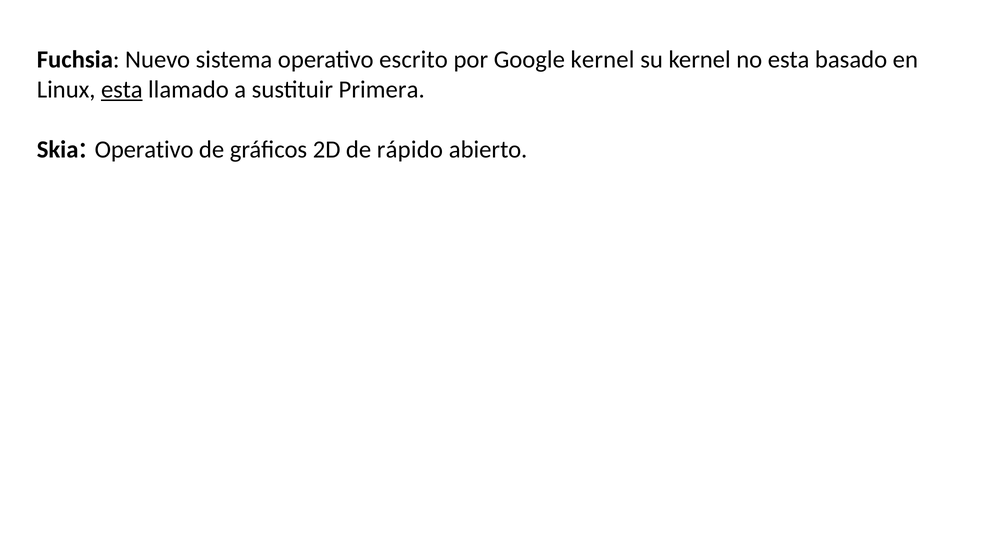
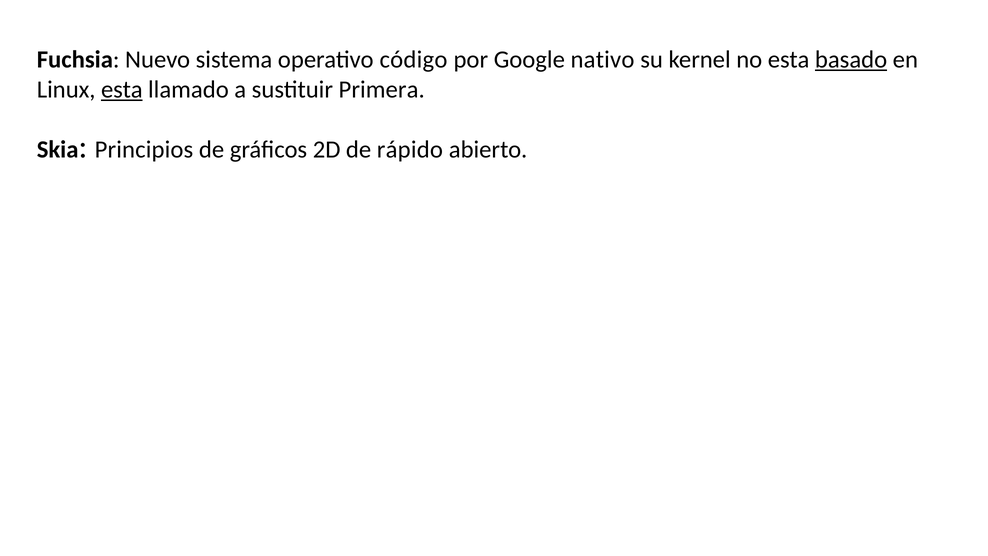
escrito: escrito -> código
Google kernel: kernel -> nativo
basado underline: none -> present
Operativo at (144, 149): Operativo -> Principios
